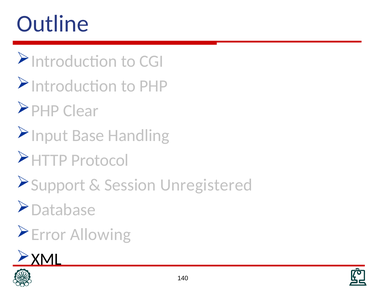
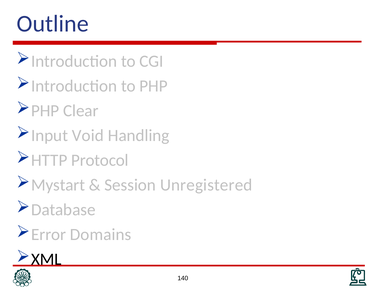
Base: Base -> Void
Support: Support -> Mystart
Allowing: Allowing -> Domains
